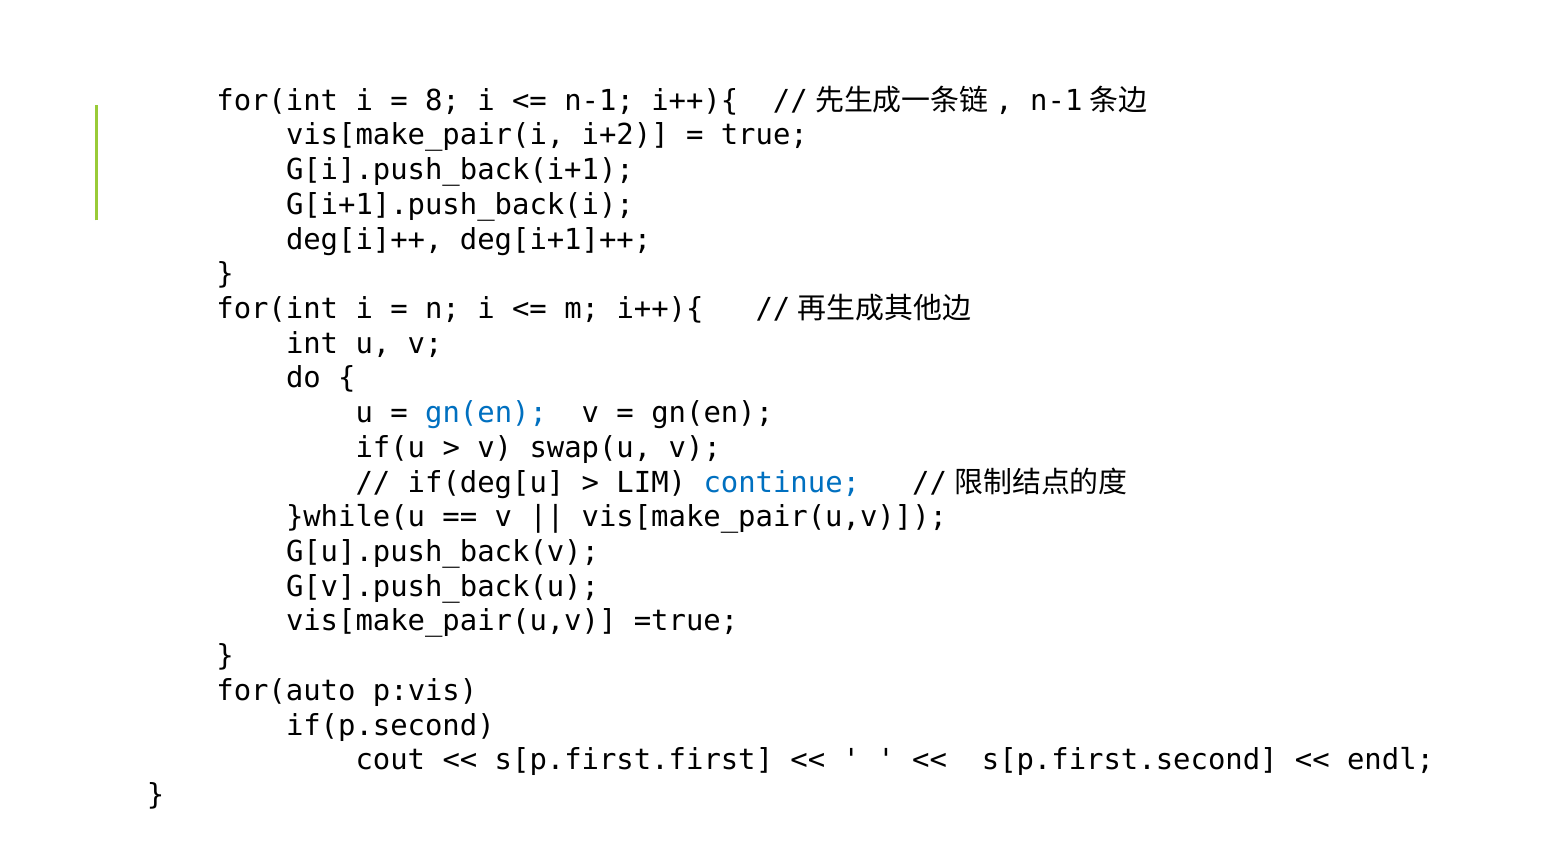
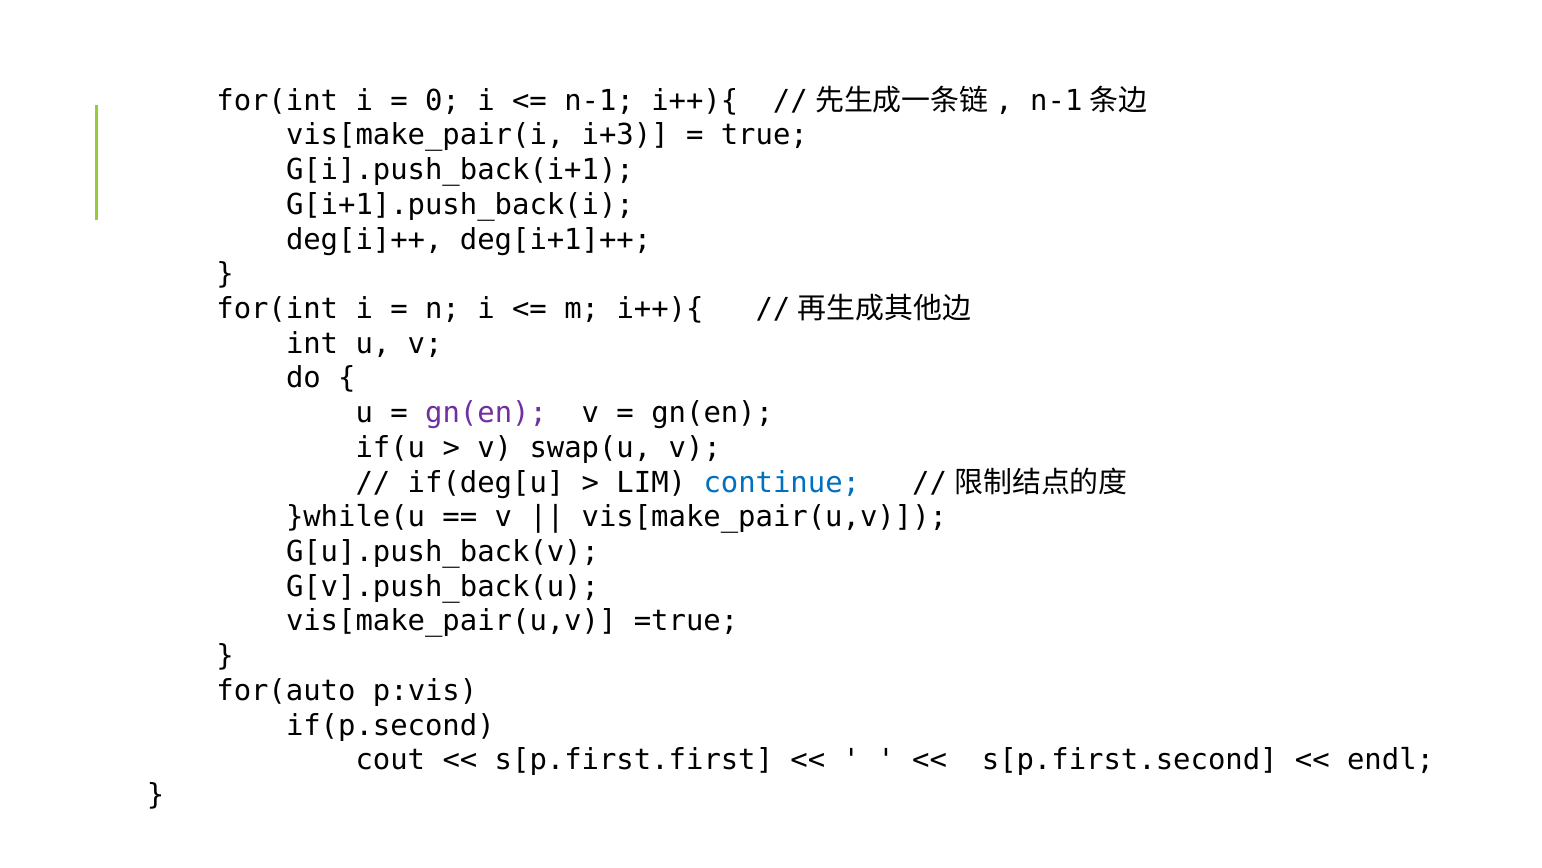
8: 8 -> 0
i+2: i+2 -> i+3
gn(en at (486, 413) colour: blue -> purple
